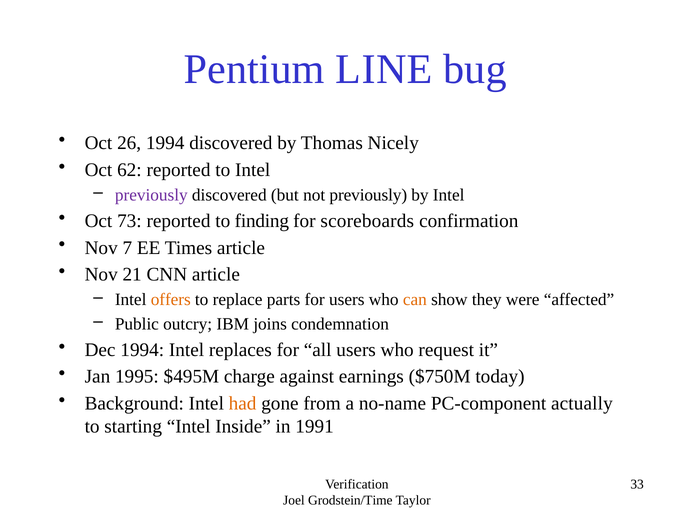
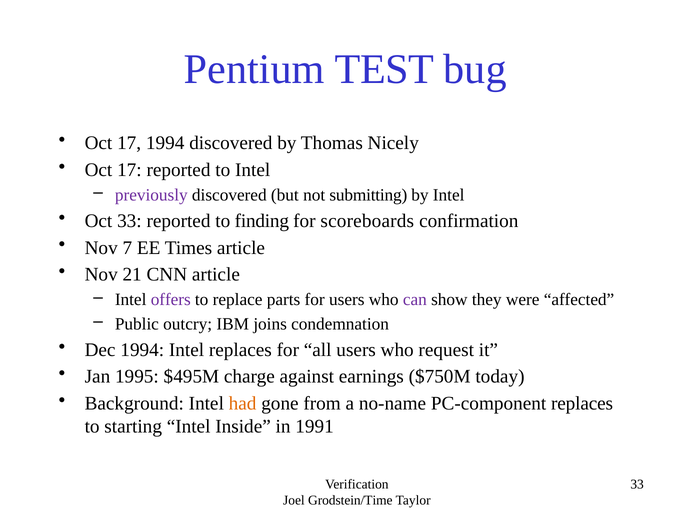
LINE: LINE -> TEST
26 at (129, 143): 26 -> 17
62 at (129, 170): 62 -> 17
not previously: previously -> submitting
Oct 73: 73 -> 33
offers colour: orange -> purple
can colour: orange -> purple
PC-component actually: actually -> replaces
